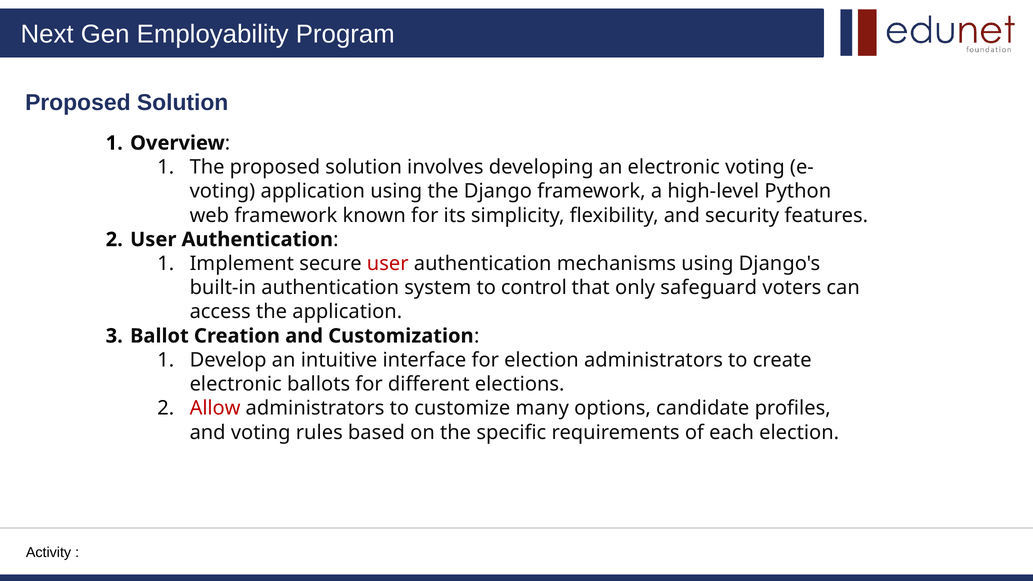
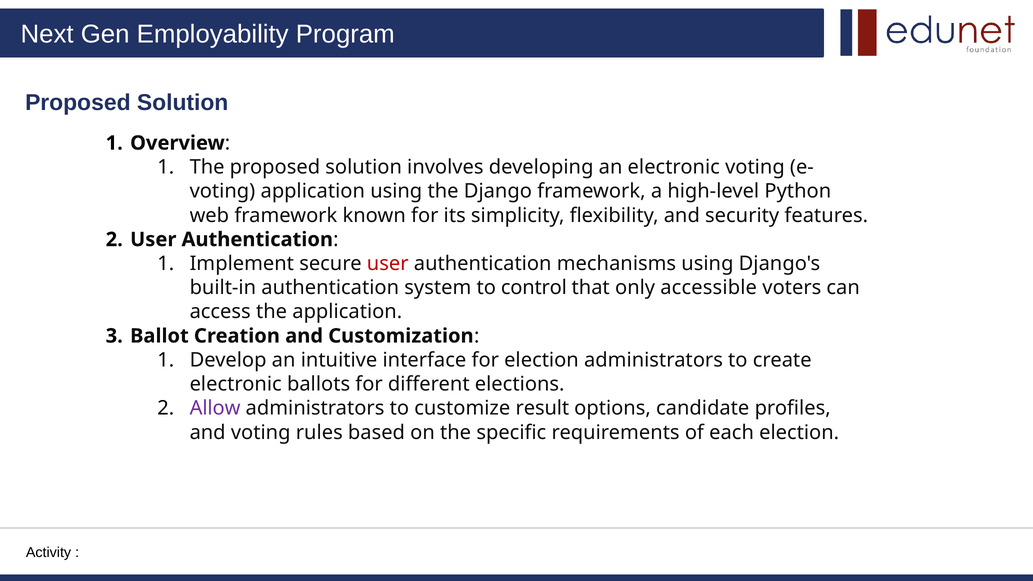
safeguard: safeguard -> accessible
Allow colour: red -> purple
many: many -> result
